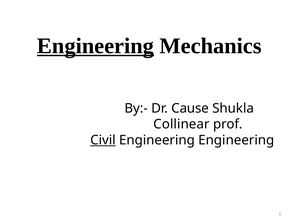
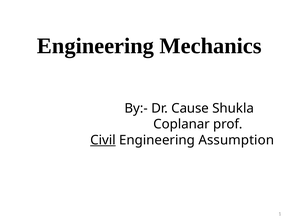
Engineering at (95, 46) underline: present -> none
Collinear: Collinear -> Coplanar
Engineering Engineering: Engineering -> Assumption
